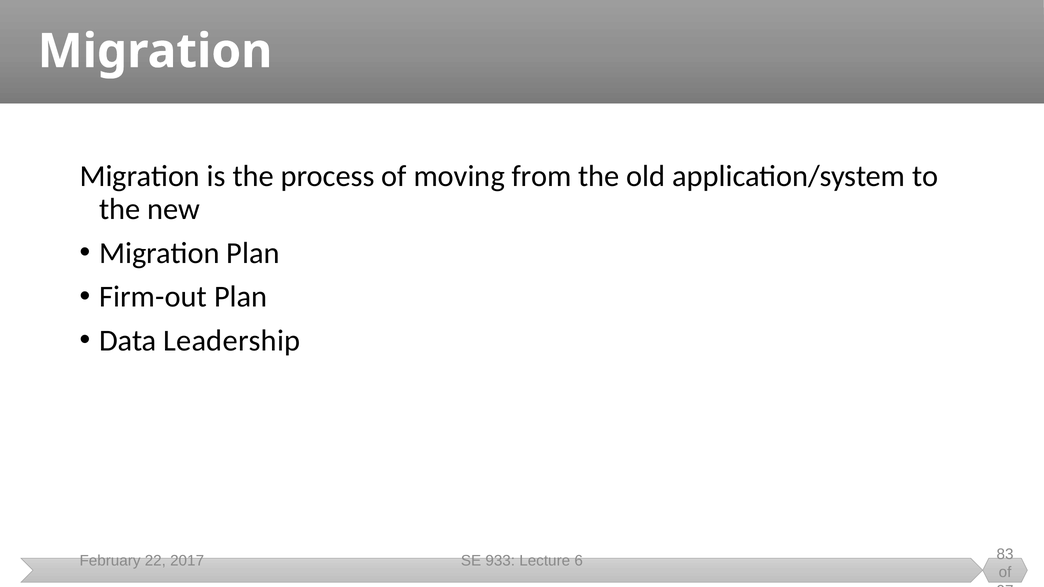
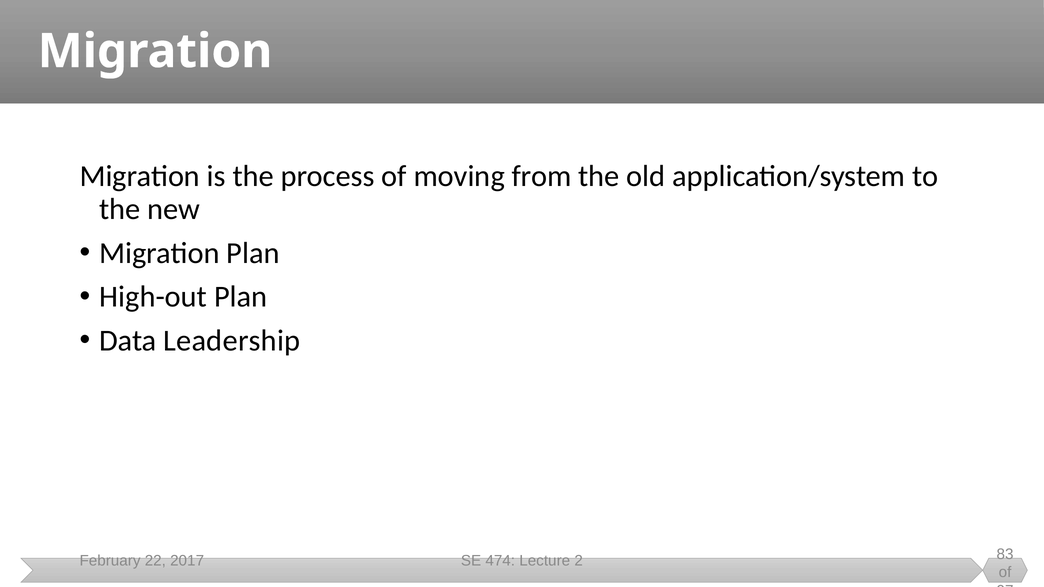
Firm-out: Firm-out -> High-out
933: 933 -> 474
6: 6 -> 2
